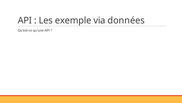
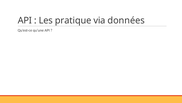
exemple: exemple -> pratique
